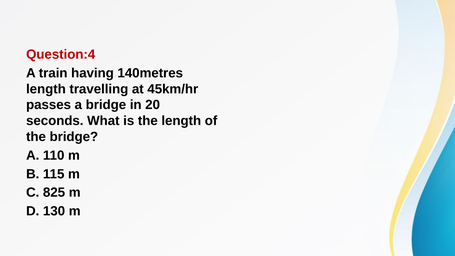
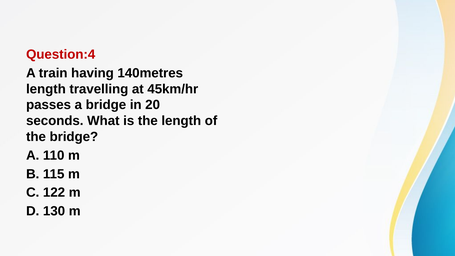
825: 825 -> 122
